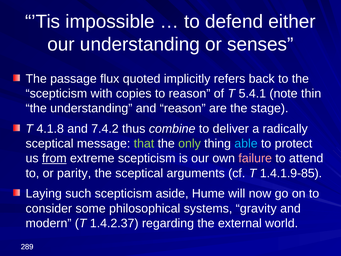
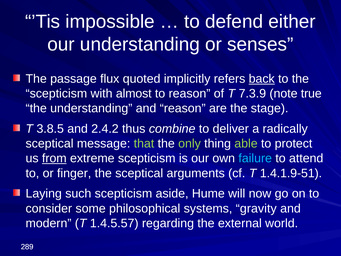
back underline: none -> present
copies: copies -> almost
5.4.1: 5.4.1 -> 7.3.9
thin: thin -> true
4.1.8: 4.1.8 -> 3.8.5
7.4.2: 7.4.2 -> 2.4.2
able colour: light blue -> light green
failure colour: pink -> light blue
parity: parity -> finger
1.4.1.9-85: 1.4.1.9-85 -> 1.4.1.9-51
1.4.2.37: 1.4.2.37 -> 1.4.5.57
